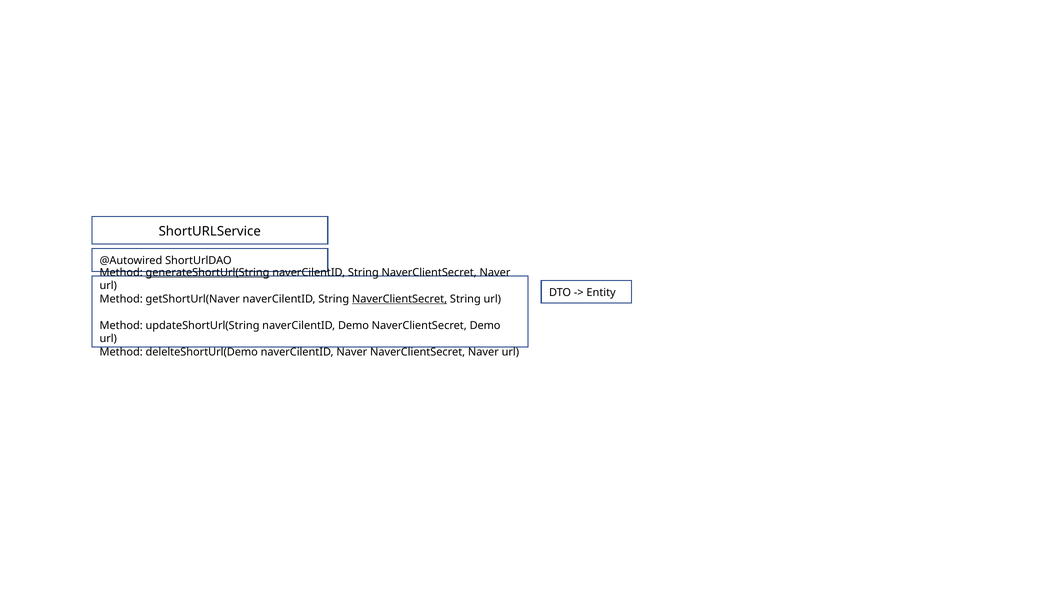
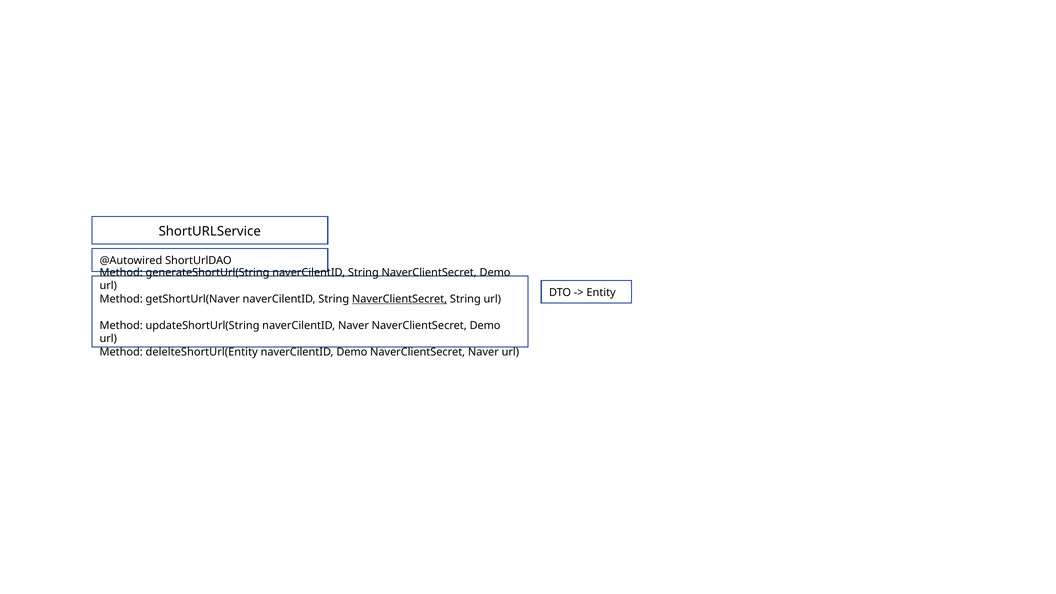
generateShortUrl(String underline: present -> none
String NaverClientSecret Naver: Naver -> Demo
naverCilentID Demo: Demo -> Naver
delelteShortUrl(Demo: delelteShortUrl(Demo -> delelteShortUrl(Entity
naverCilentID Naver: Naver -> Demo
